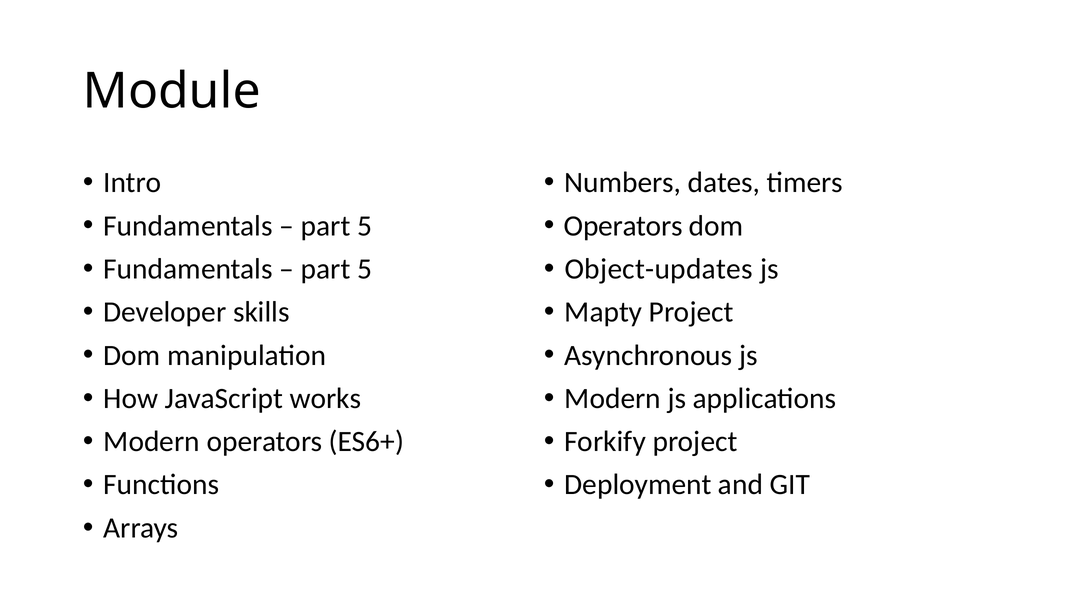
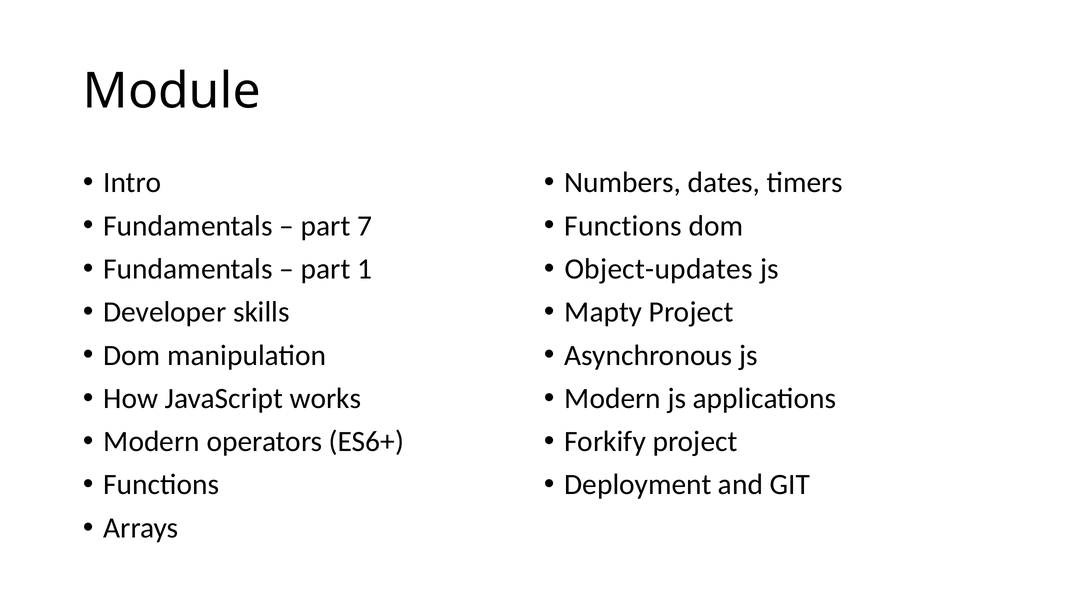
5 at (365, 226): 5 -> 7
Operators at (623, 226): Operators -> Functions
5 at (365, 269): 5 -> 1
